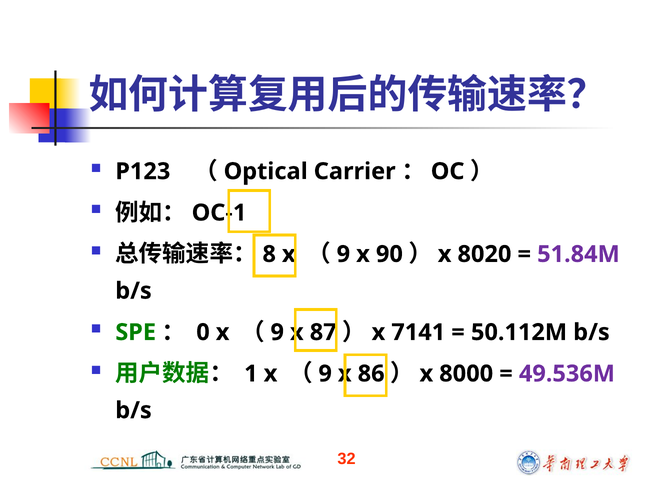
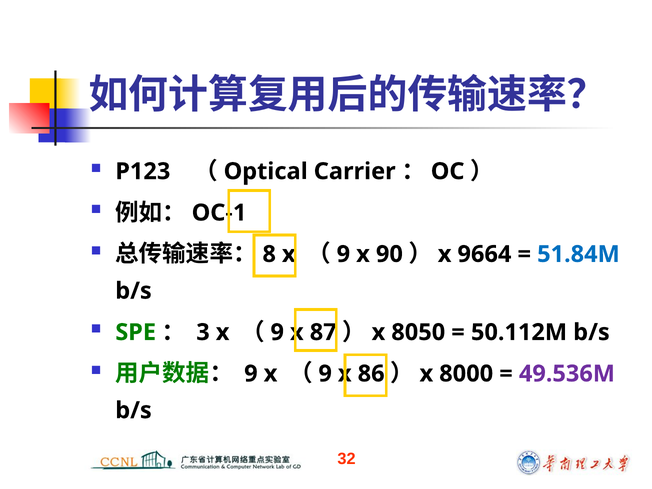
8020: 8020 -> 9664
51.84M colour: purple -> blue
0: 0 -> 3
7141: 7141 -> 8050
1 at (251, 374): 1 -> 9
